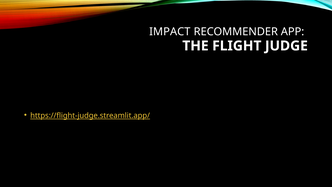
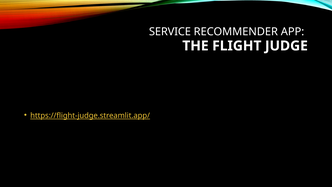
IMPACT: IMPACT -> SERVICE
